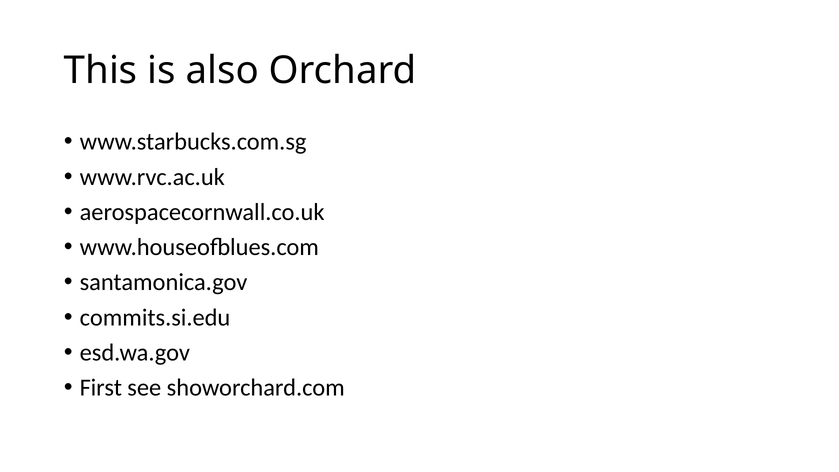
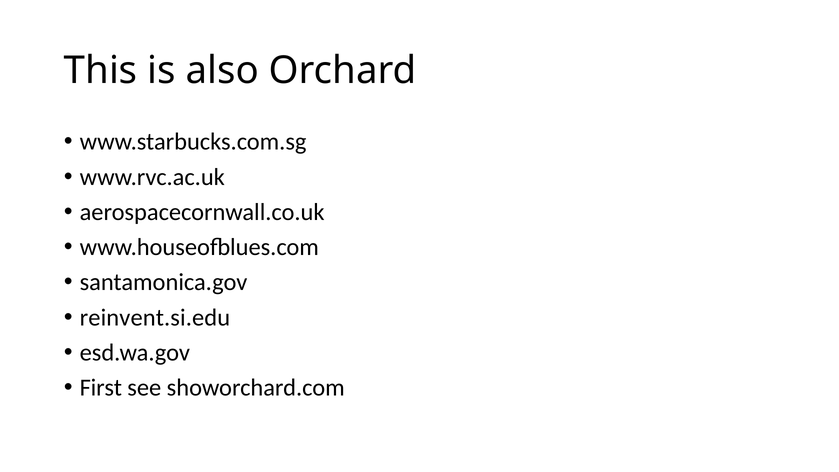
commits.si.edu: commits.si.edu -> reinvent.si.edu
